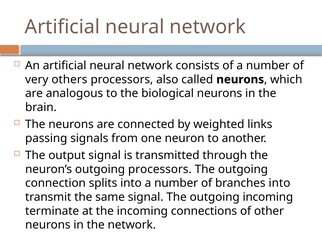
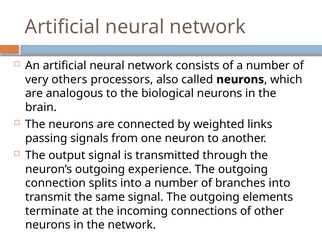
outgoing processors: processors -> experience
outgoing incoming: incoming -> elements
